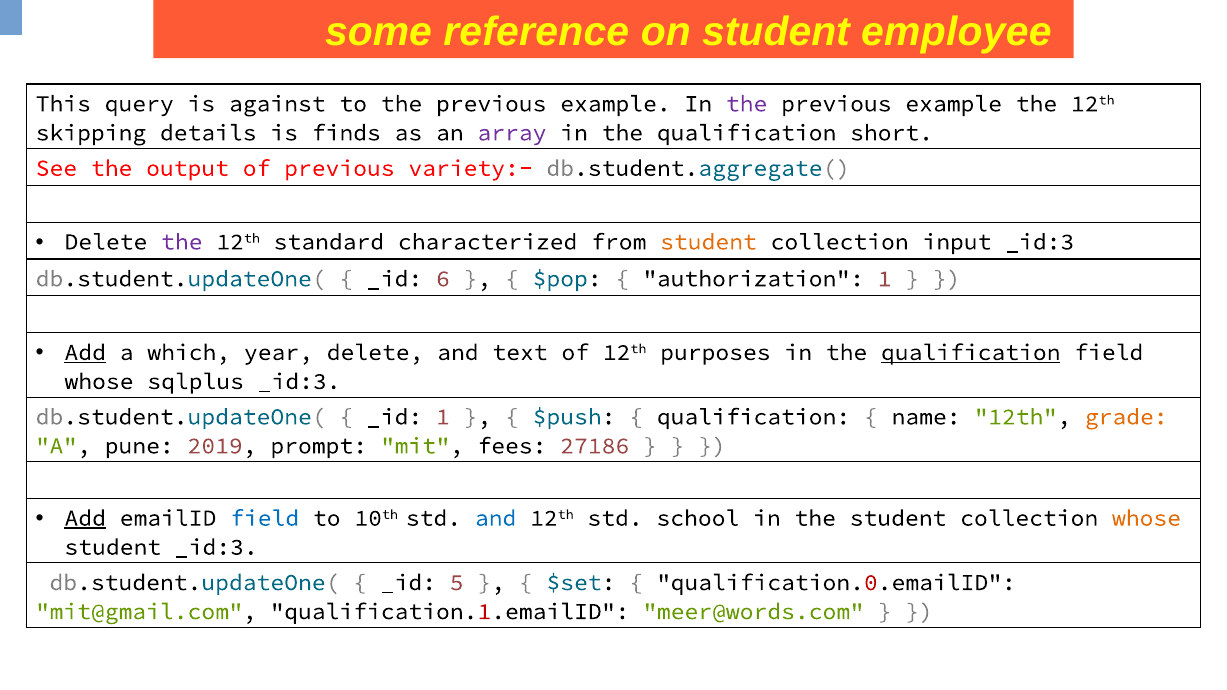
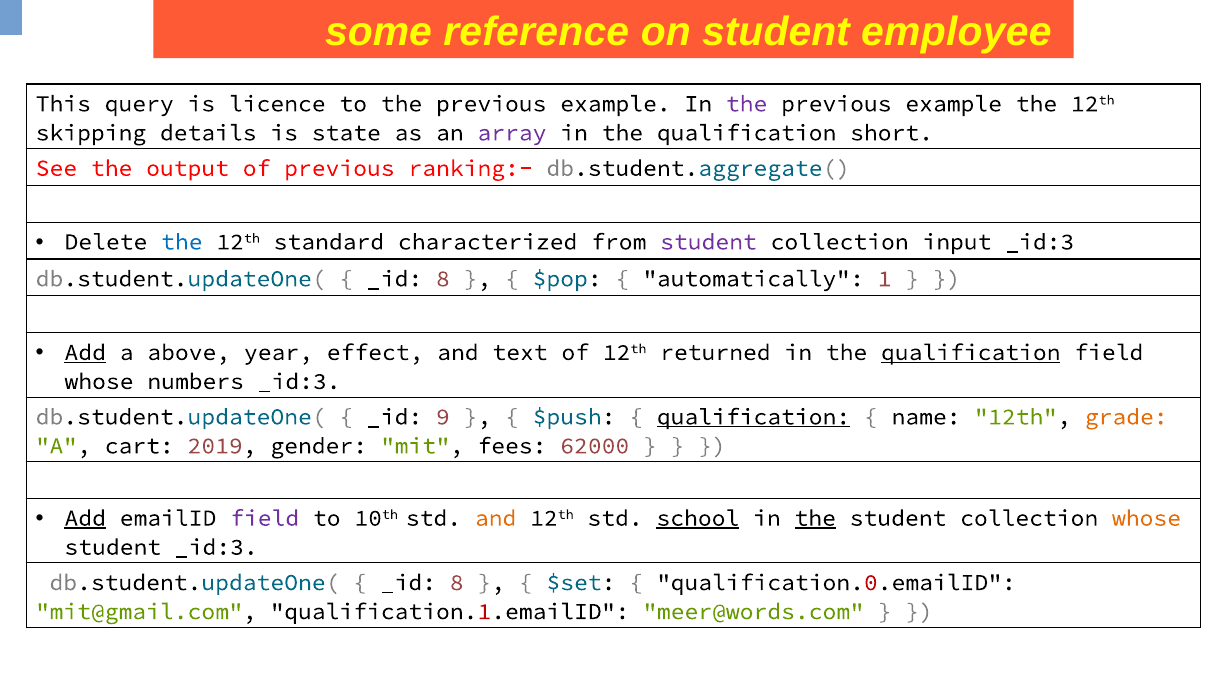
against: against -> licence
finds: finds -> state
variety:-: variety:- -> ranking:-
the at (182, 242) colour: purple -> blue
student at (708, 242) colour: orange -> purple
6 at (443, 279): 6 -> 8
authorization: authorization -> automatically
which: which -> above
year delete: delete -> effect
purposes: purposes -> returned
sqlplus: sqlplus -> numbers
1 at (443, 417): 1 -> 9
qualification at (754, 417) underline: none -> present
pune: pune -> cart
prompt: prompt -> gender
27186: 27186 -> 62000
field at (265, 518) colour: blue -> purple
and at (496, 518) colour: blue -> orange
school underline: none -> present
the at (815, 518) underline: none -> present
5 at (457, 583): 5 -> 8
